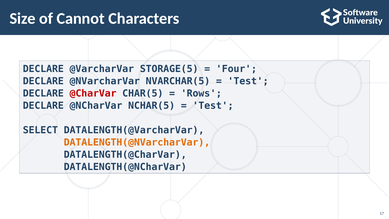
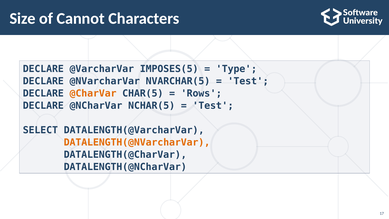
STORAGE(5: STORAGE(5 -> IMPOSES(5
Four: Four -> Type
@CharVar colour: red -> orange
